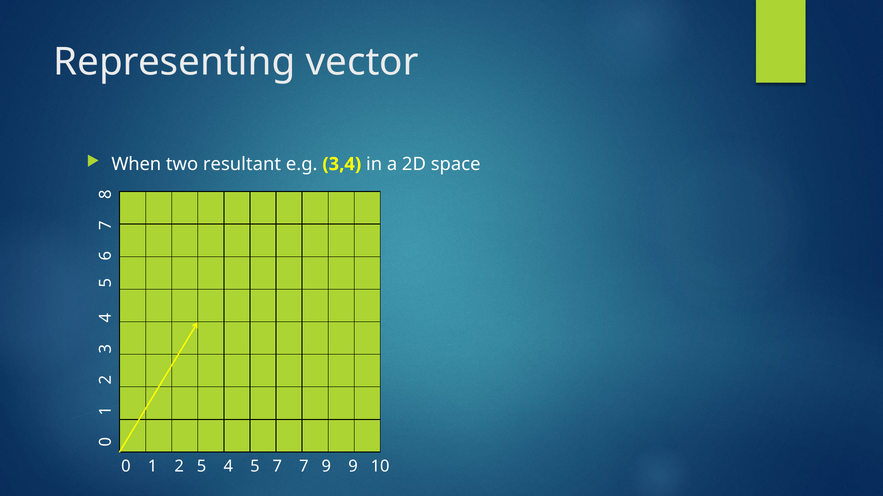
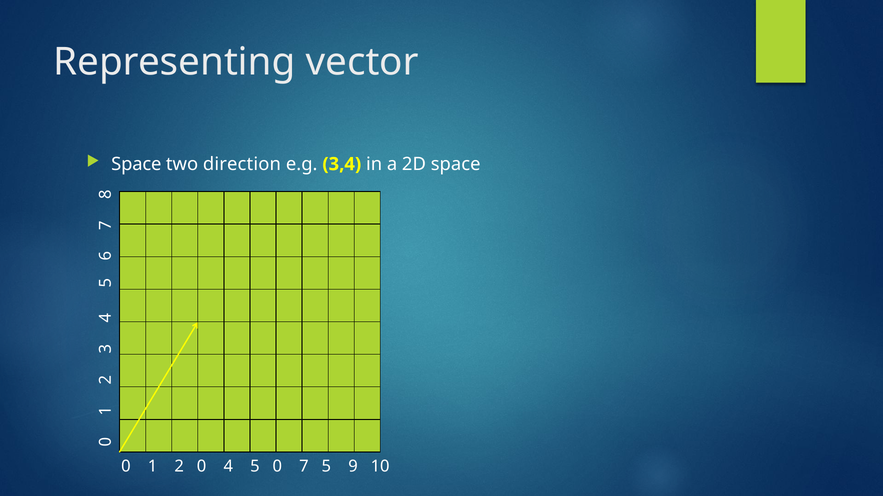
When at (136, 164): When -> Space
resultant: resultant -> direction
2 5: 5 -> 0
5 7: 7 -> 0
7 9: 9 -> 5
